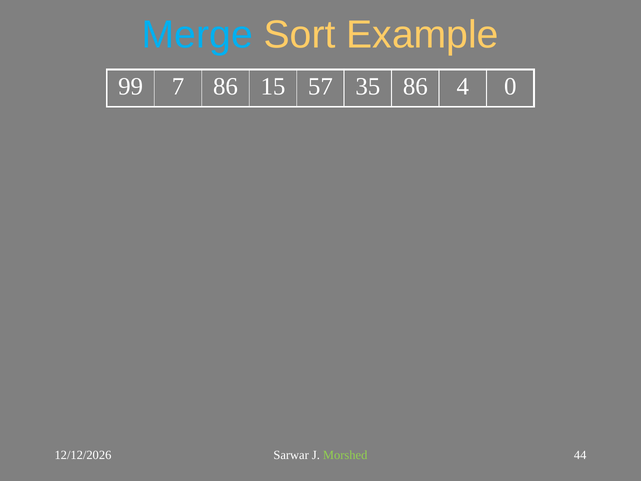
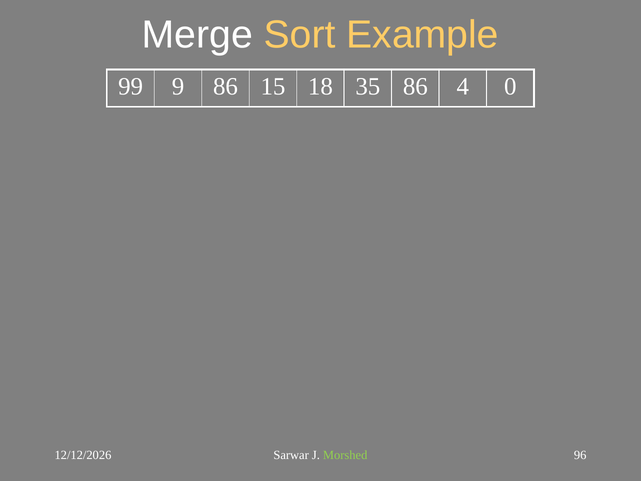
Merge colour: light blue -> white
7: 7 -> 9
57: 57 -> 18
44: 44 -> 96
